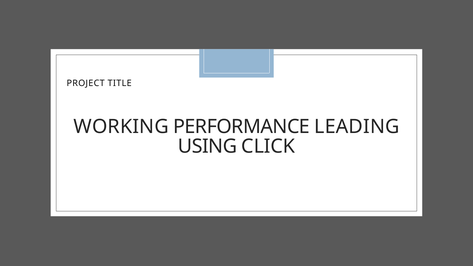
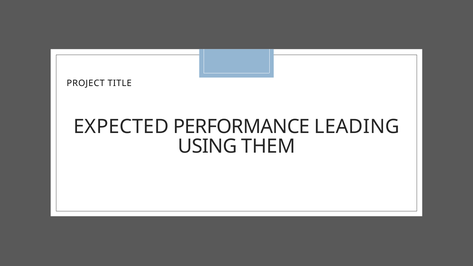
WORKING: WORKING -> EXPECTED
CLICK: CLICK -> THEM
